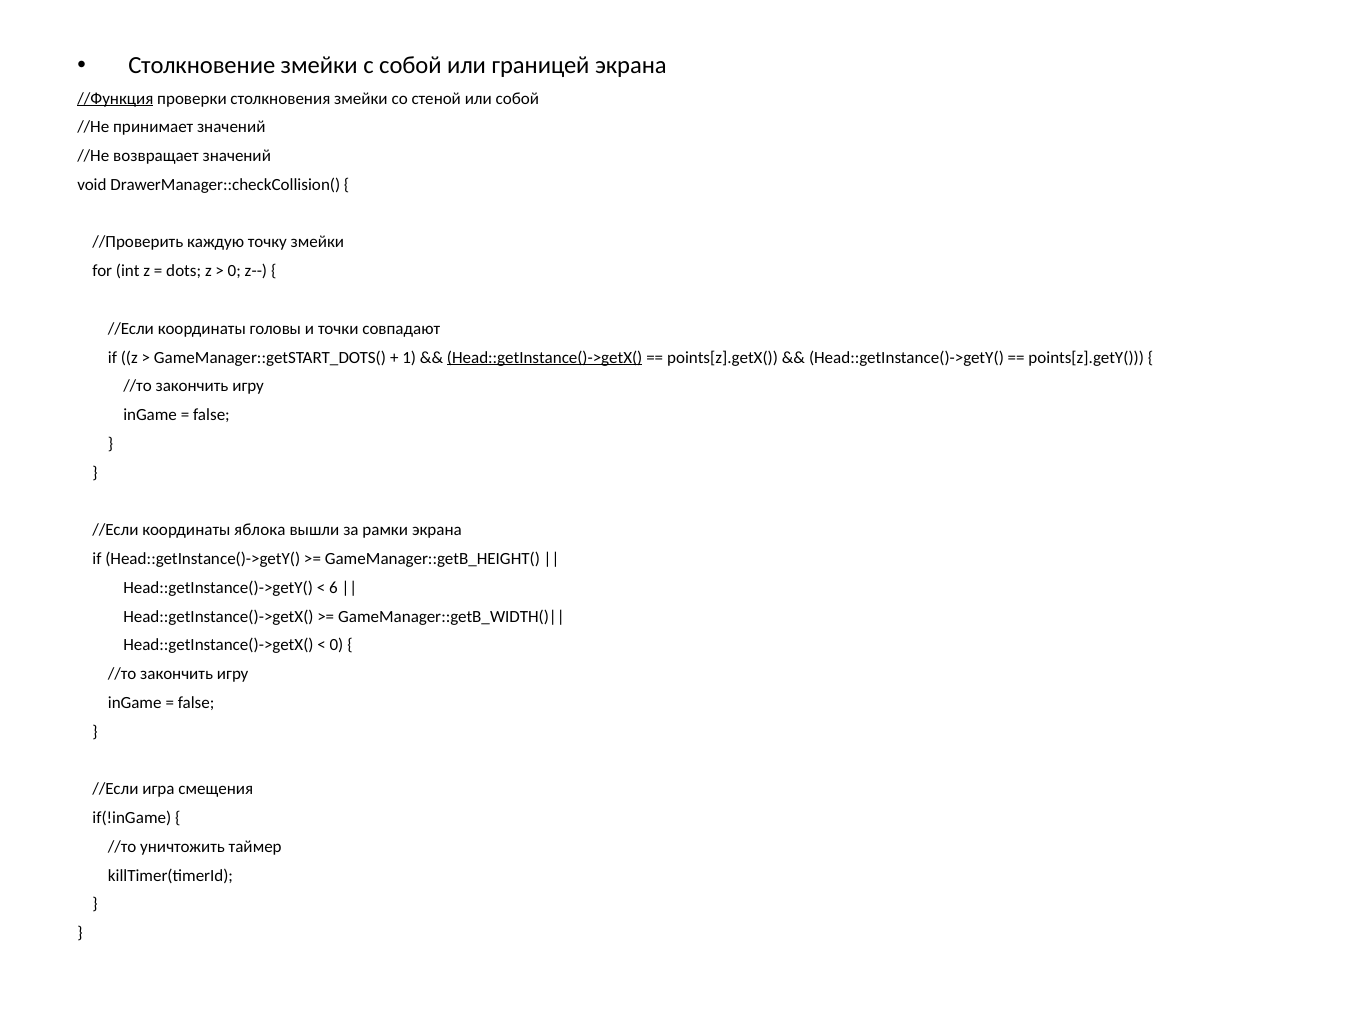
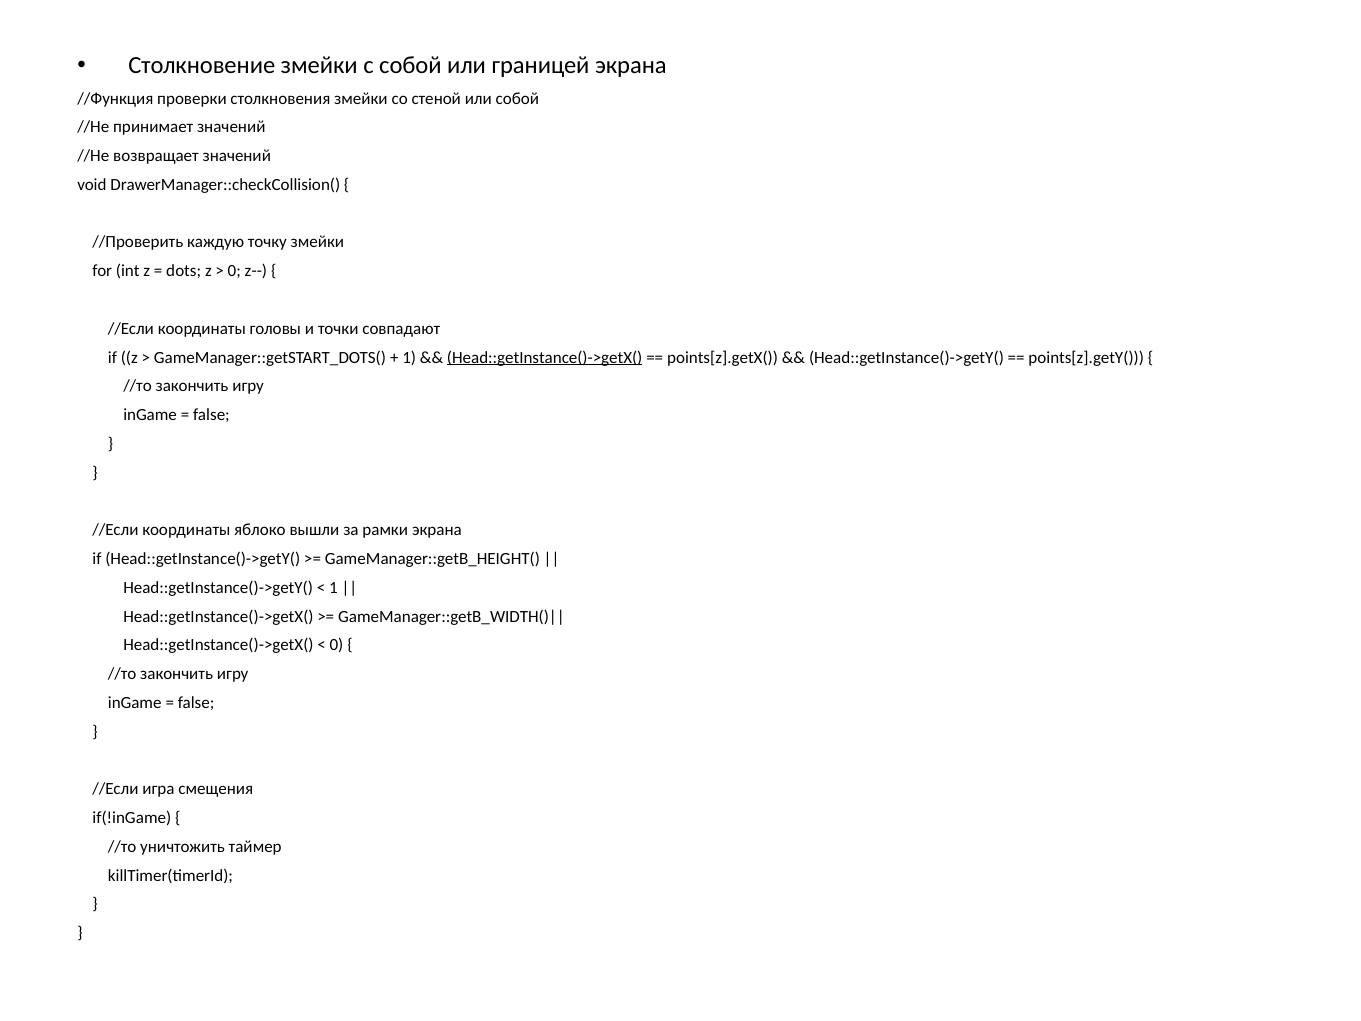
//Функция underline: present -> none
яблока: яблока -> яблоко
6 at (333, 588): 6 -> 1
